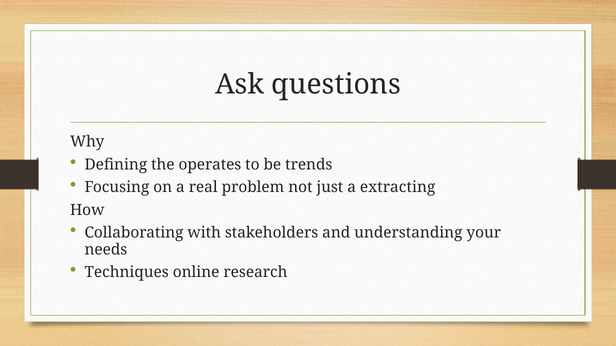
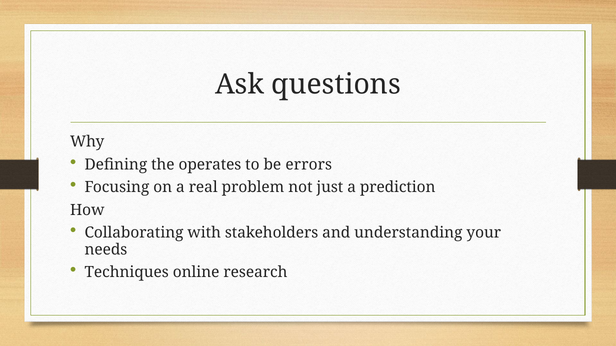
trends: trends -> errors
extracting: extracting -> prediction
